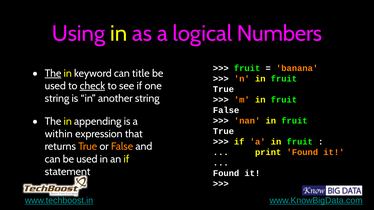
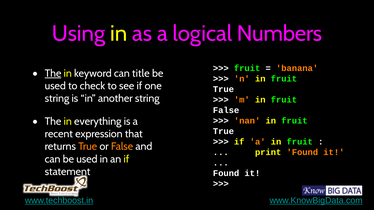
check underline: present -> none
appending: appending -> everything
within: within -> recent
